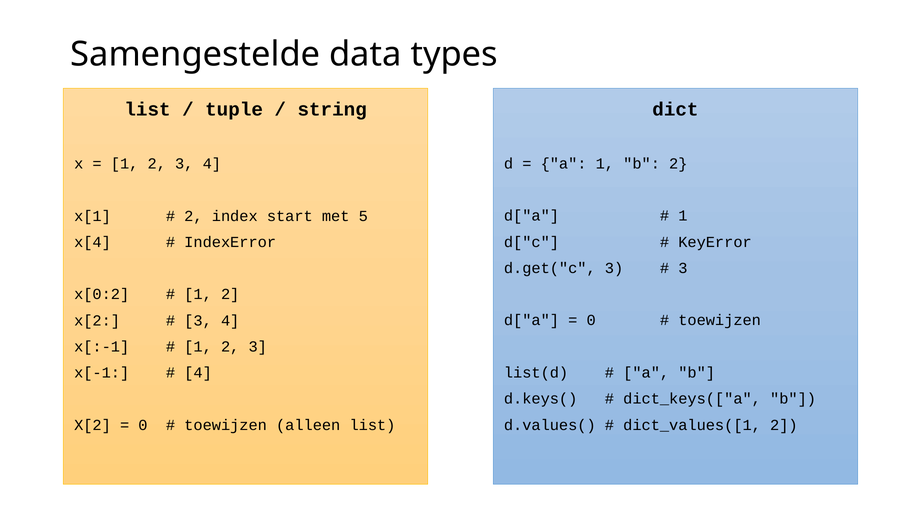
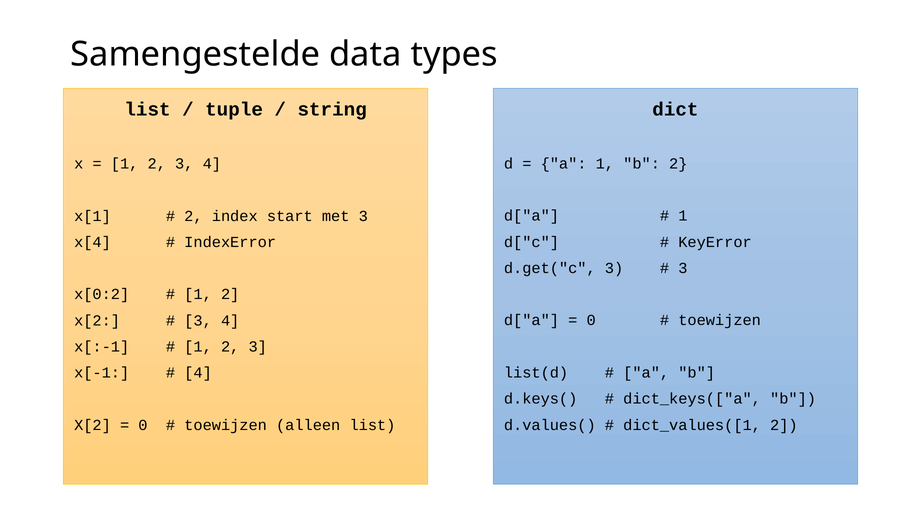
met 5: 5 -> 3
